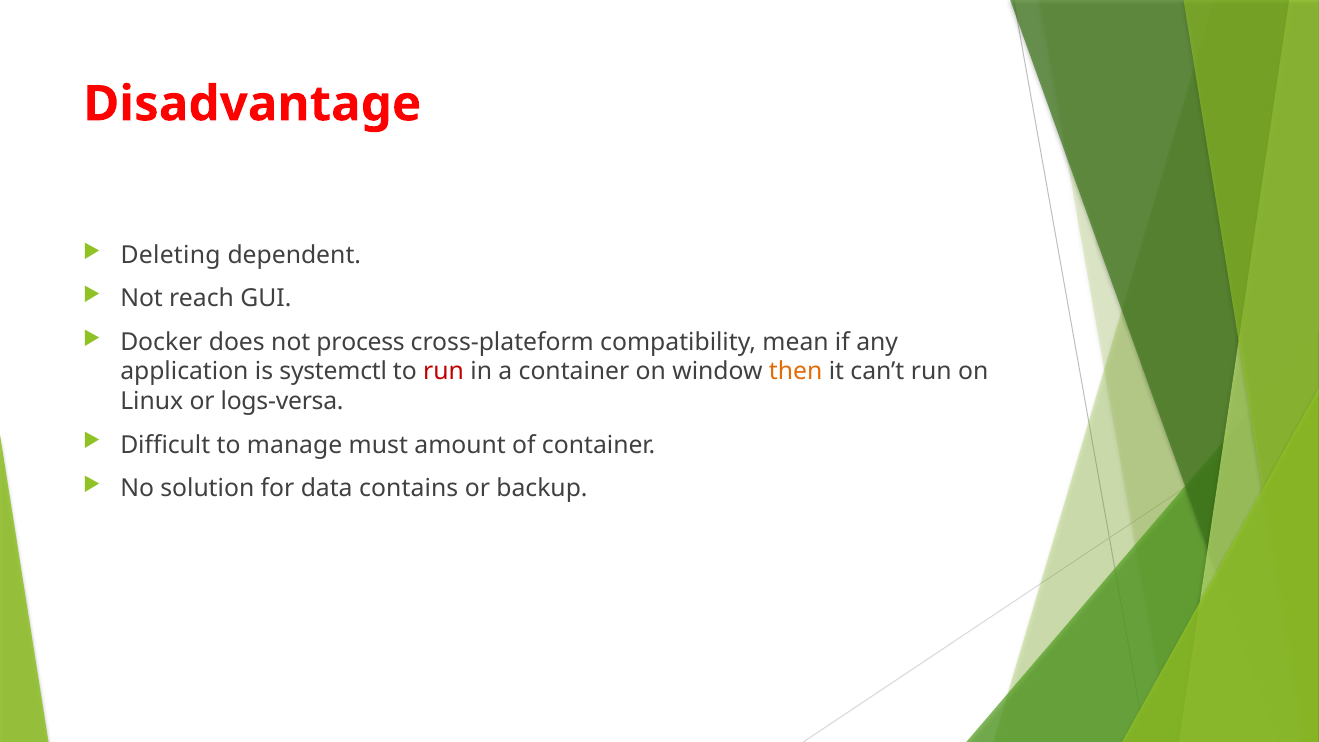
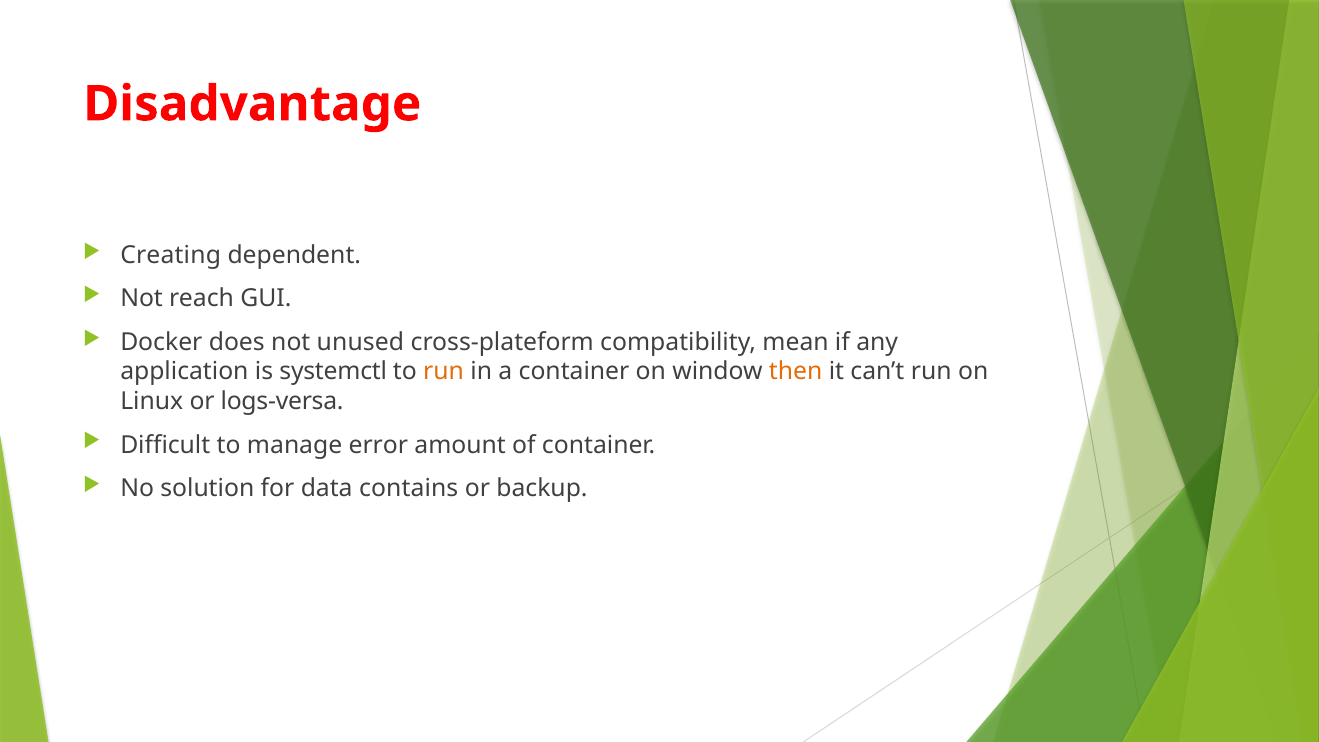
Deleting: Deleting -> Creating
process: process -> unused
run at (444, 372) colour: red -> orange
must: must -> error
